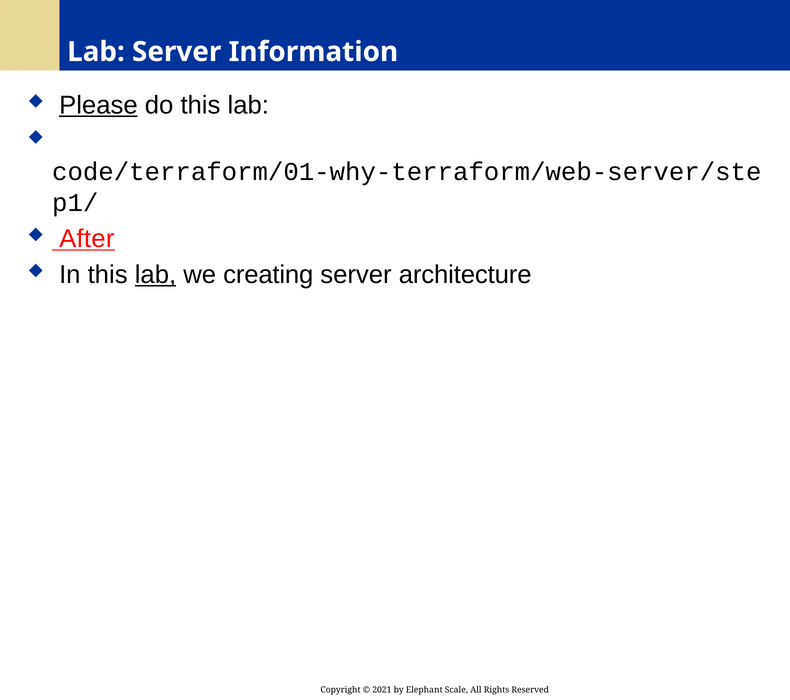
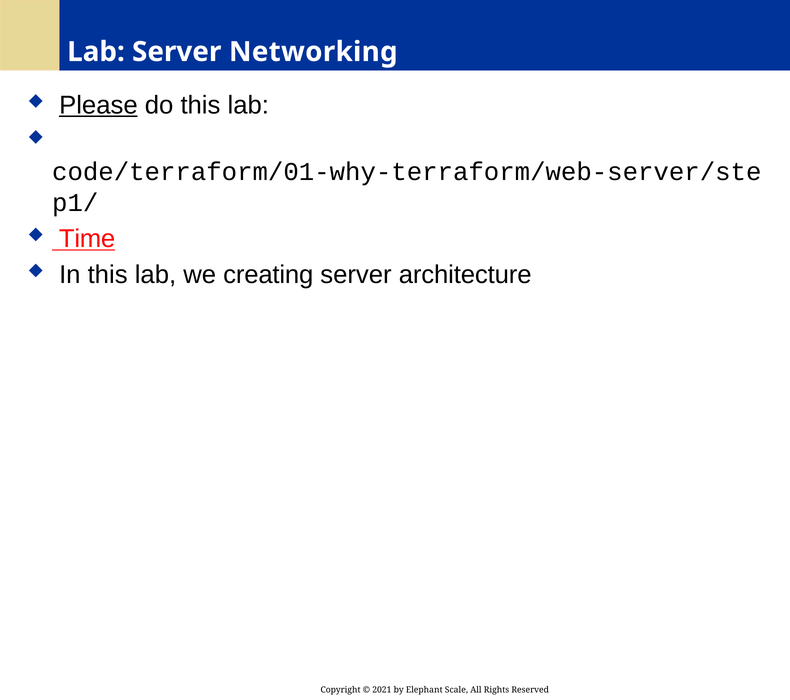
Information: Information -> Networking
After: After -> Time
lab at (155, 275) underline: present -> none
